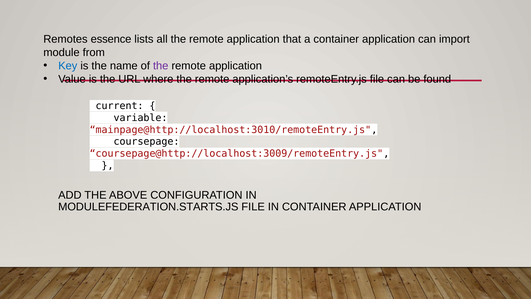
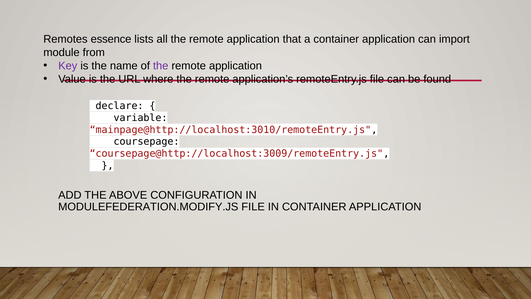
Key colour: blue -> purple
current: current -> declare
MODULEFEDERATION.STARTS.JS: MODULEFEDERATION.STARTS.JS -> MODULEFEDERATION.MODIFY.JS
